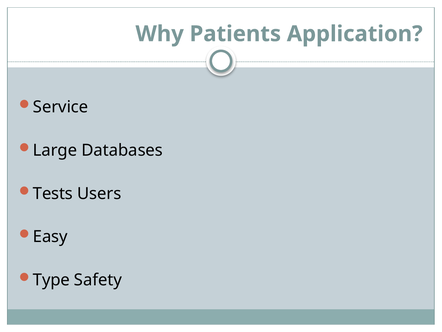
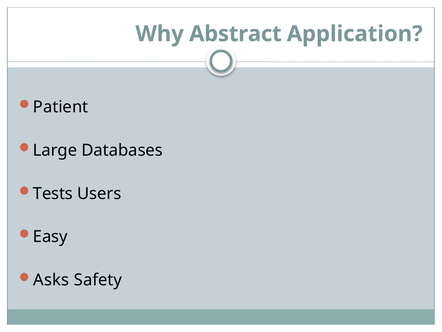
Patients: Patients -> Abstract
Service: Service -> Patient
Type: Type -> Asks
